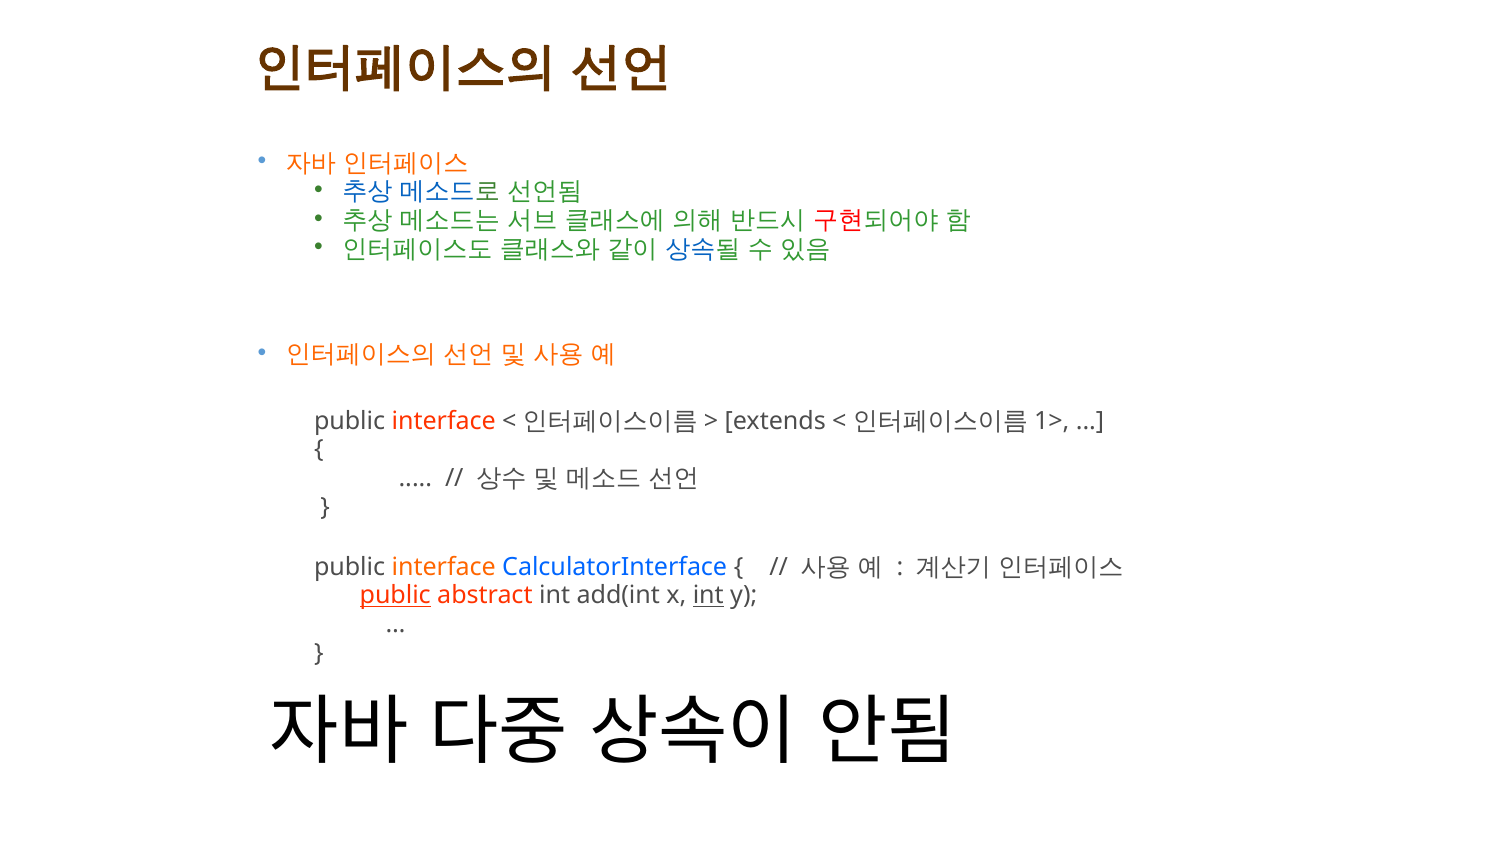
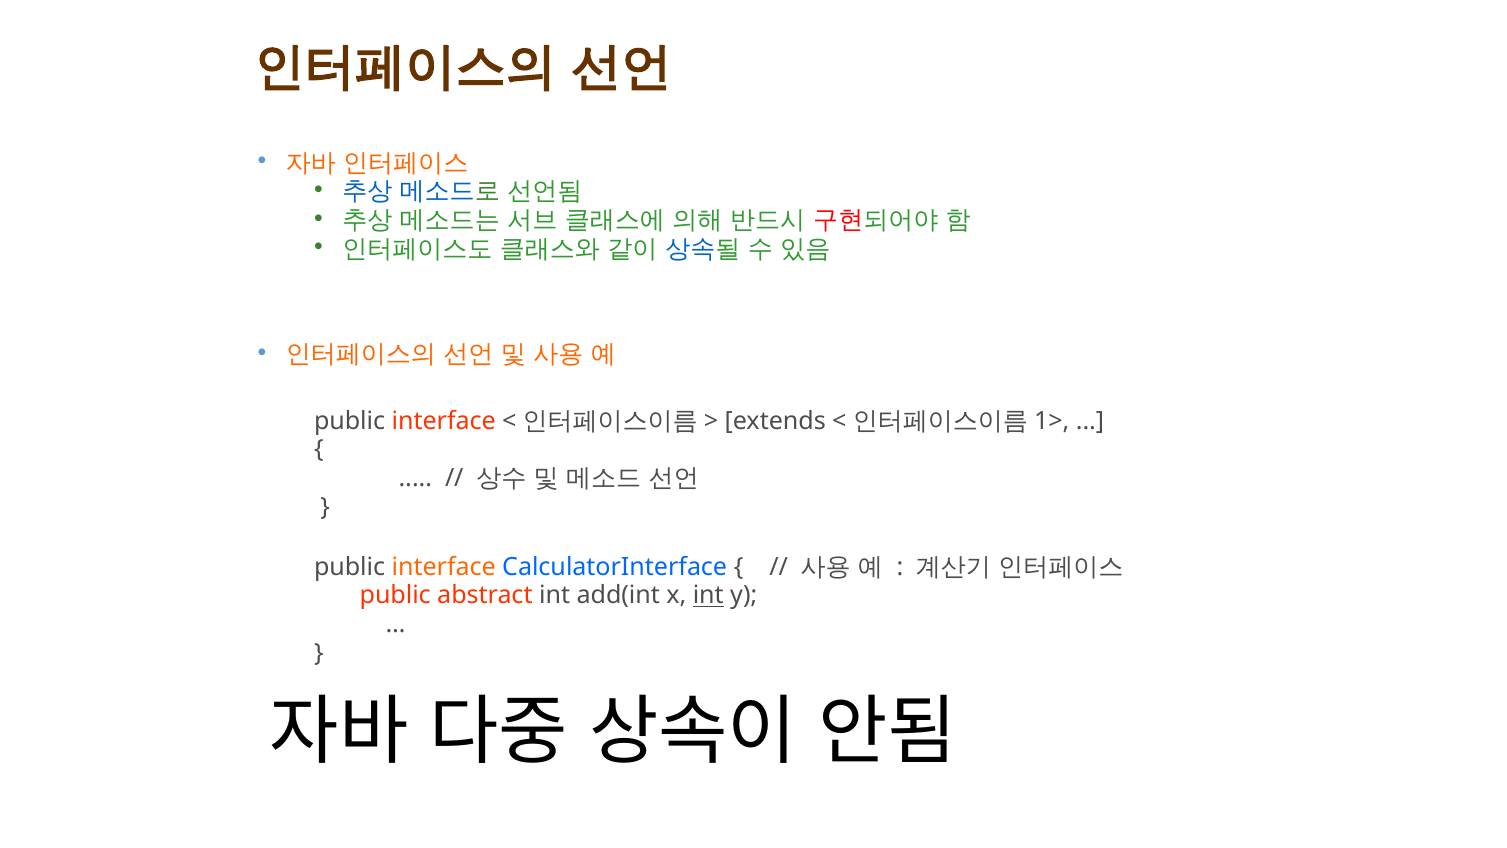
public at (395, 595) underline: present -> none
